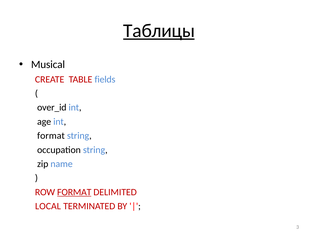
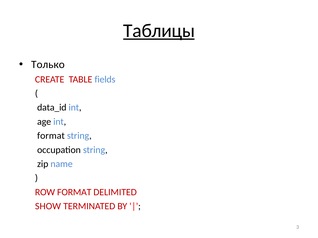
Musical: Musical -> Только
over_id: over_id -> data_id
FORMAT at (74, 193) underline: present -> none
LOCAL: LOCAL -> SHOW
